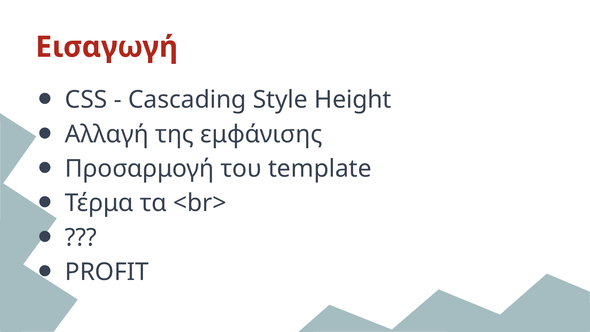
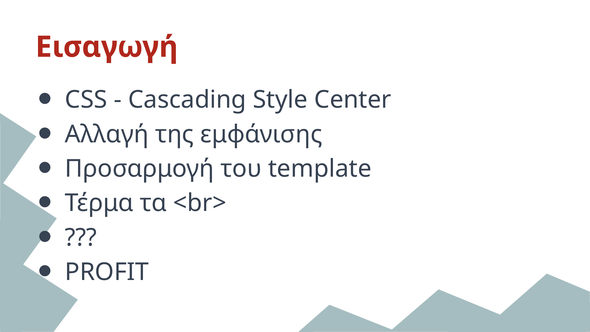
Height: Height -> Center
